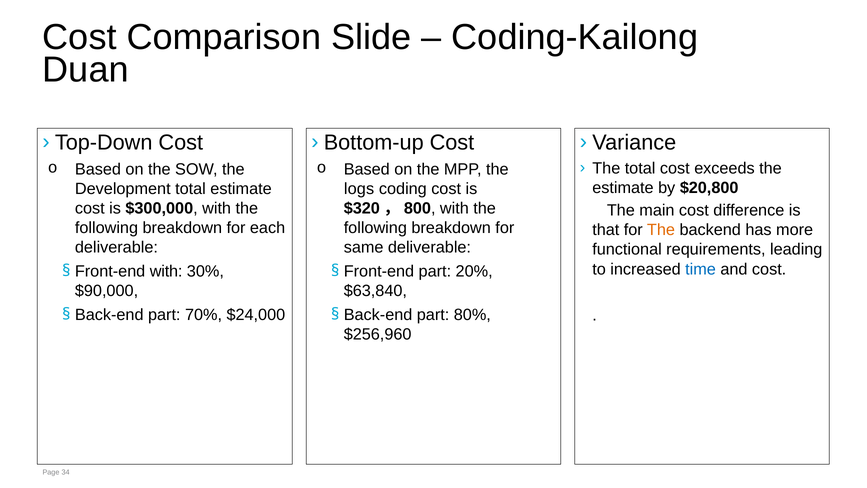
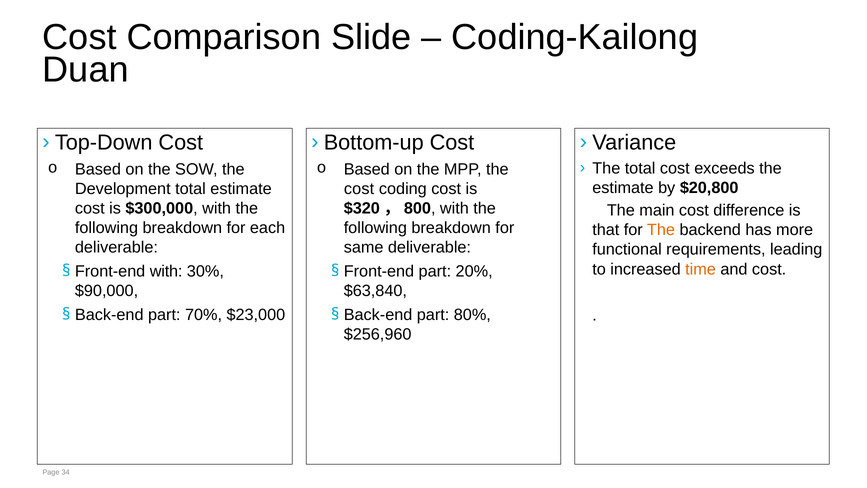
logs at (359, 189): logs -> cost
time colour: blue -> orange
$24,000: $24,000 -> $23,000
